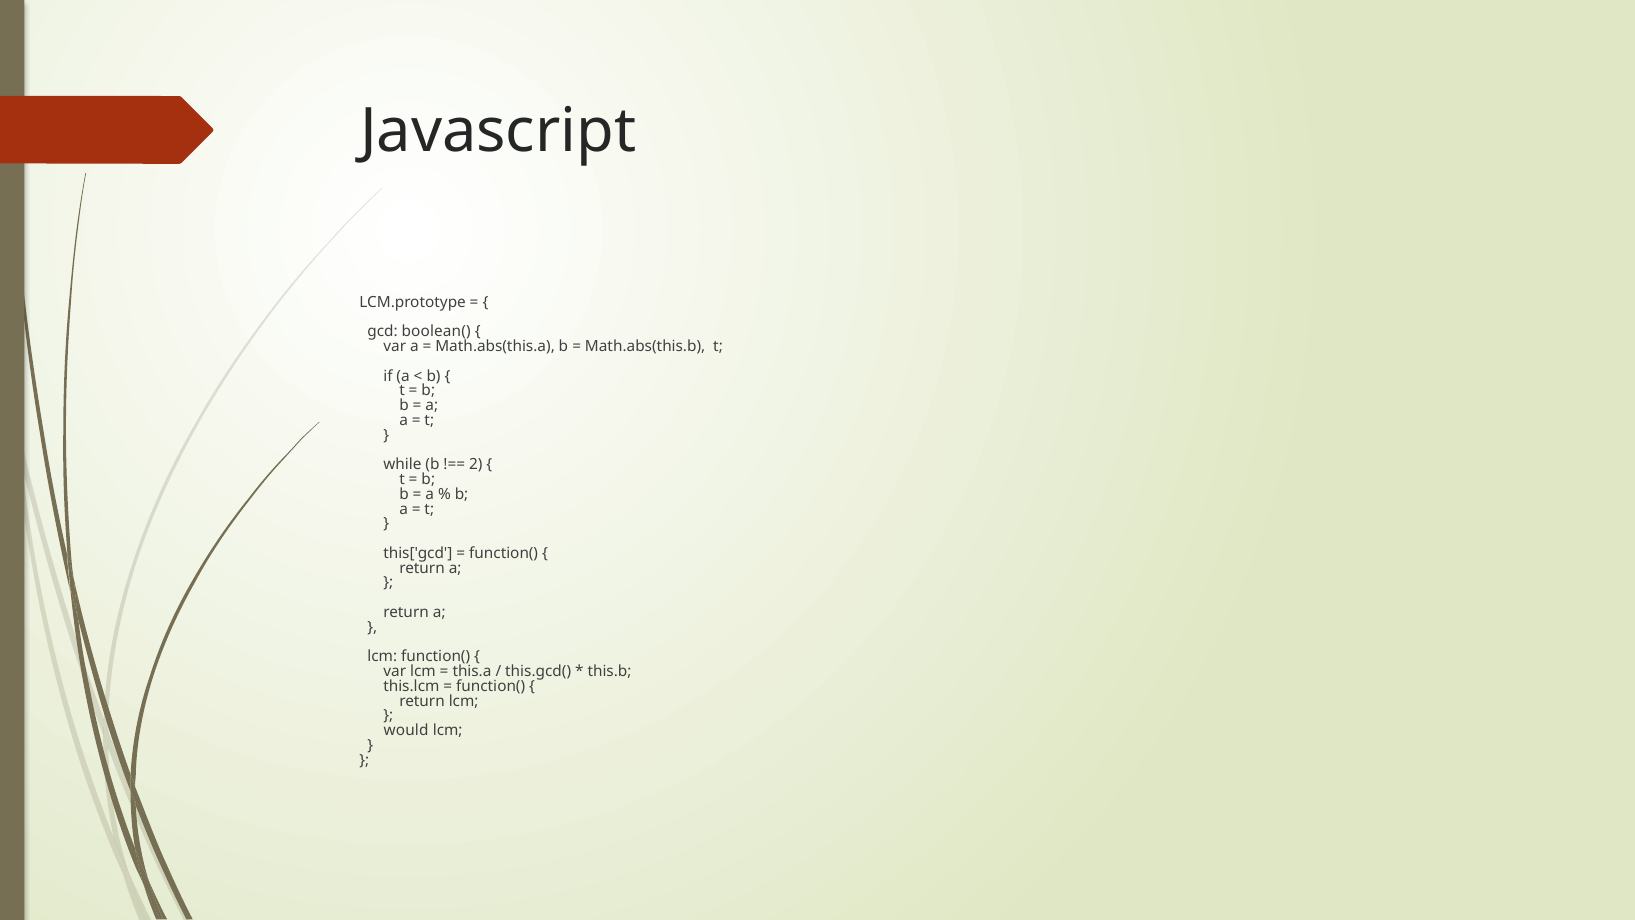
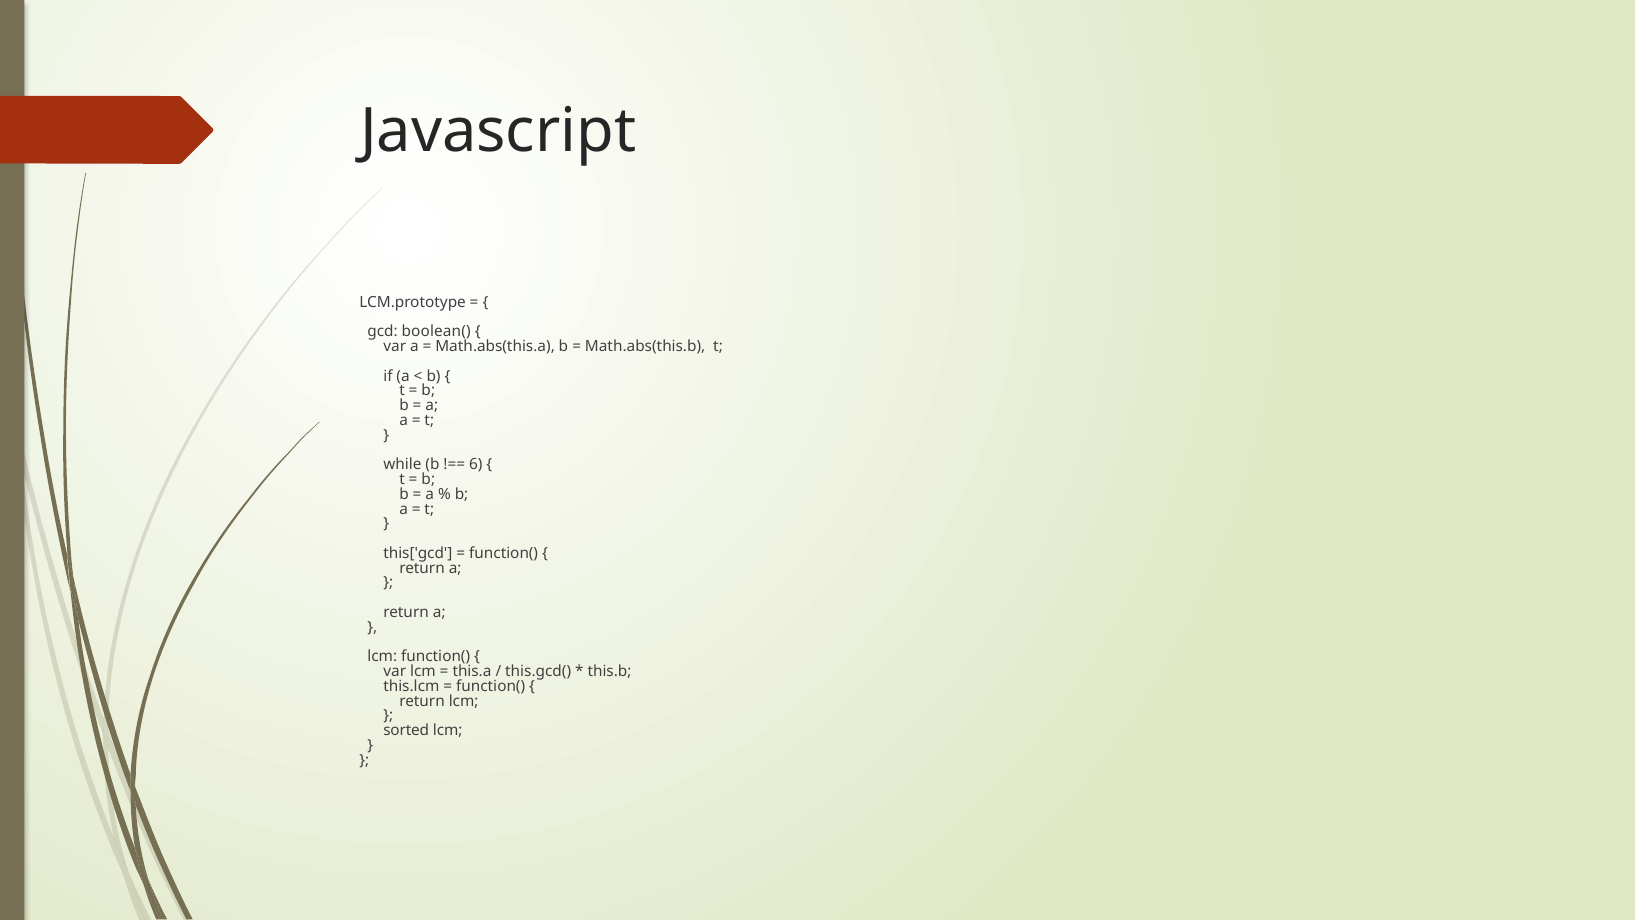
2: 2 -> 6
would: would -> sorted
